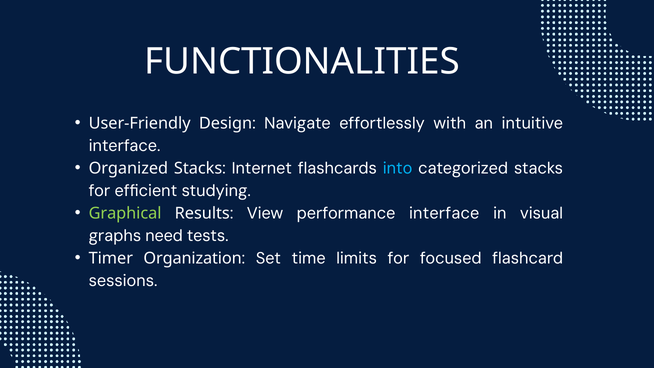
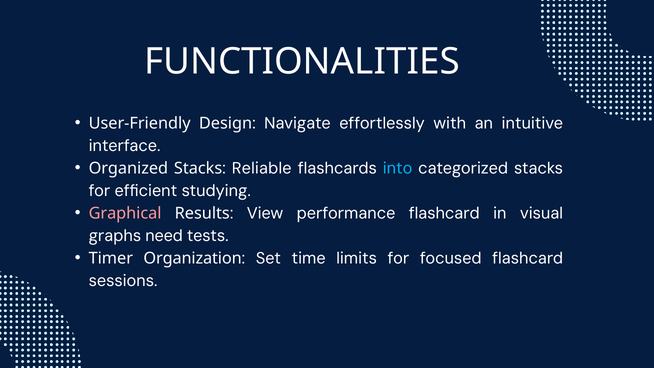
Internet: Internet -> Reliable
Graphical colour: light green -> pink
performance interface: interface -> flashcard
